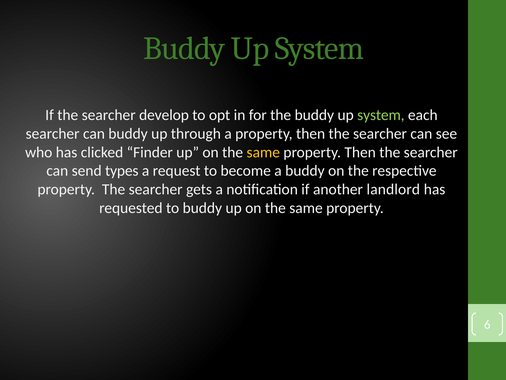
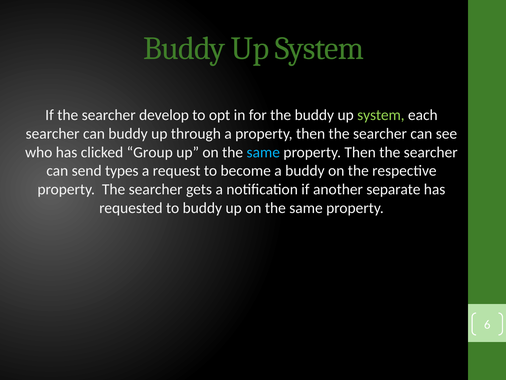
Finder: Finder -> Group
same at (263, 152) colour: yellow -> light blue
landlord: landlord -> separate
